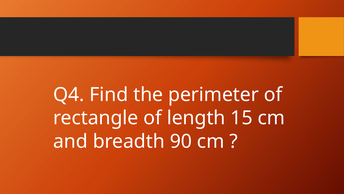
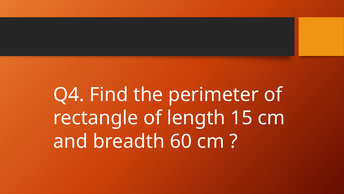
90: 90 -> 60
